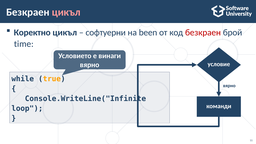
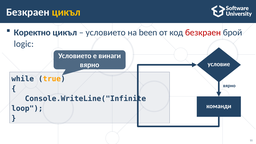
цикъл at (66, 12) colour: pink -> yellow
софтуерни at (106, 32): софтуерни -> условието
time: time -> logic
